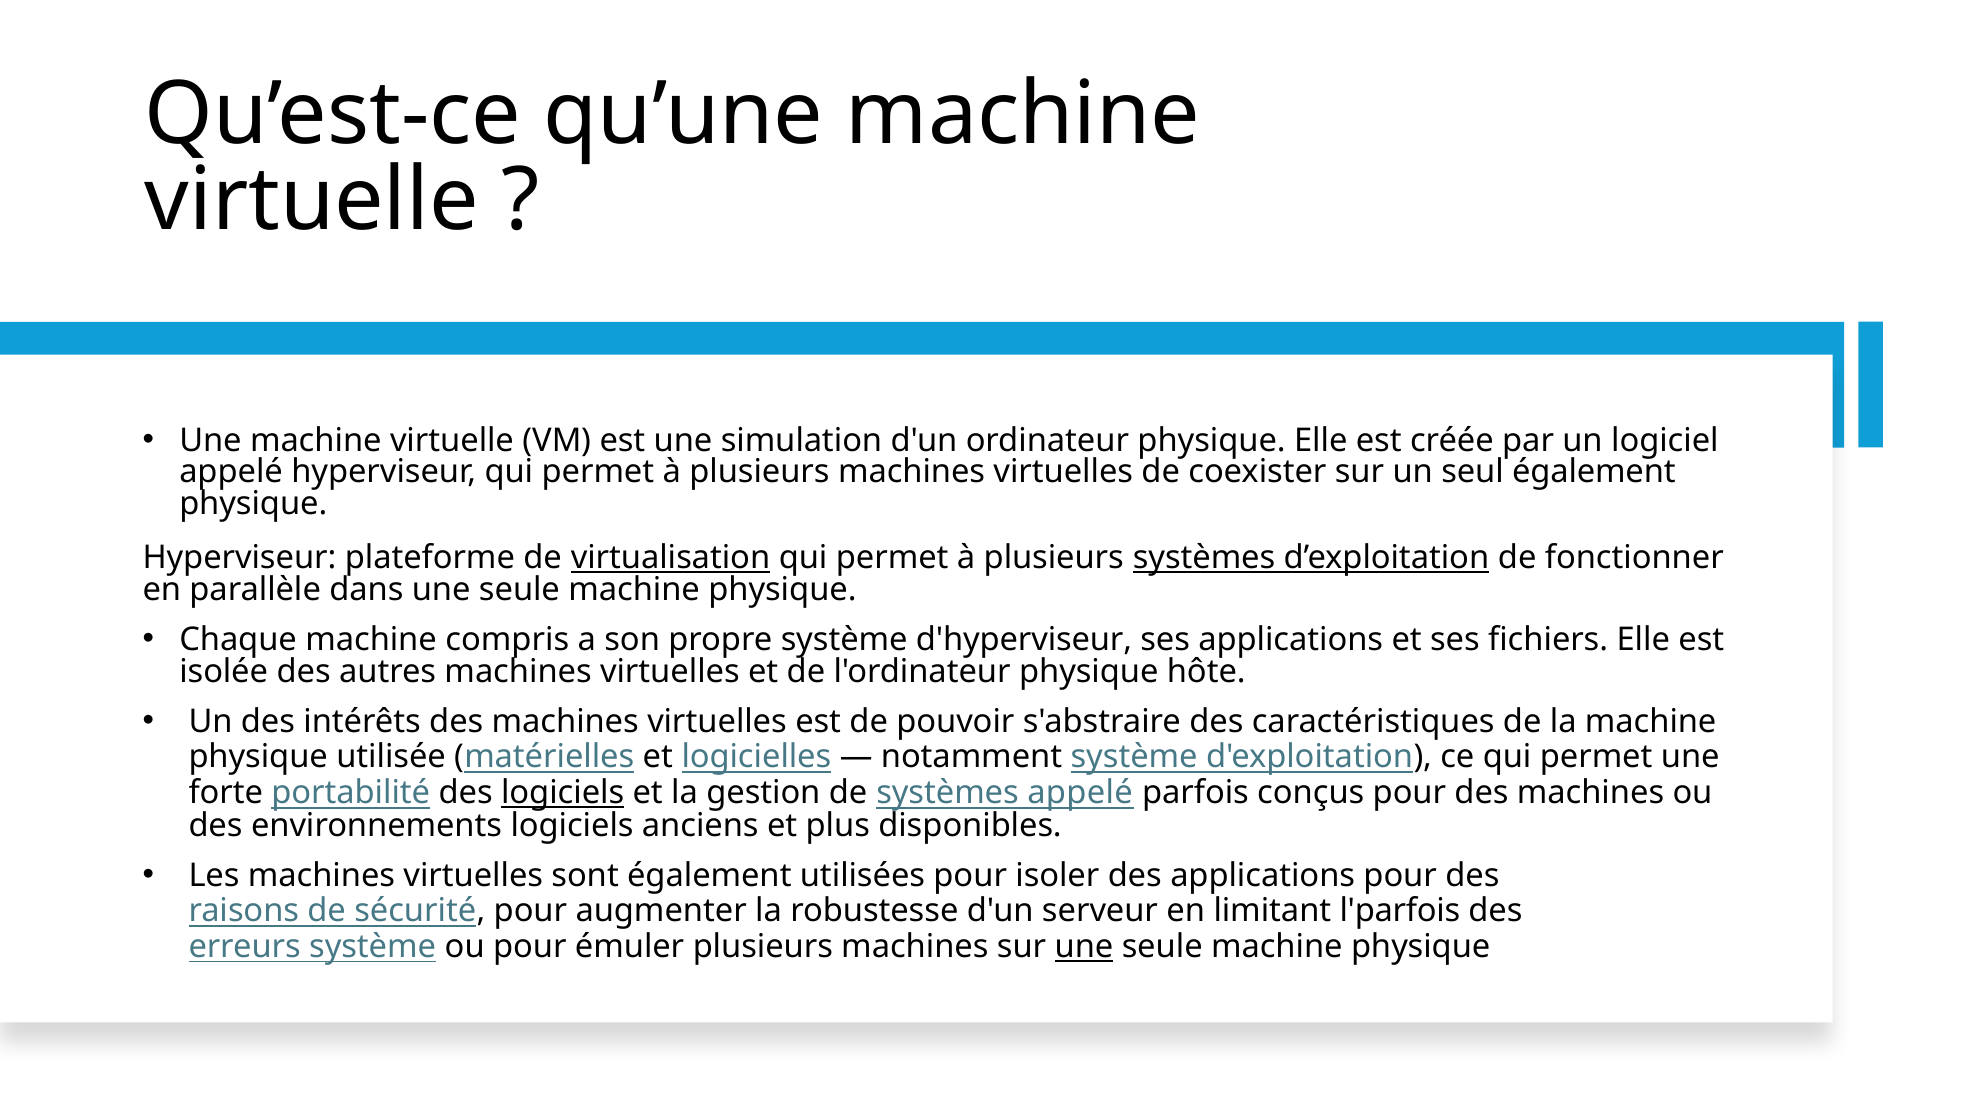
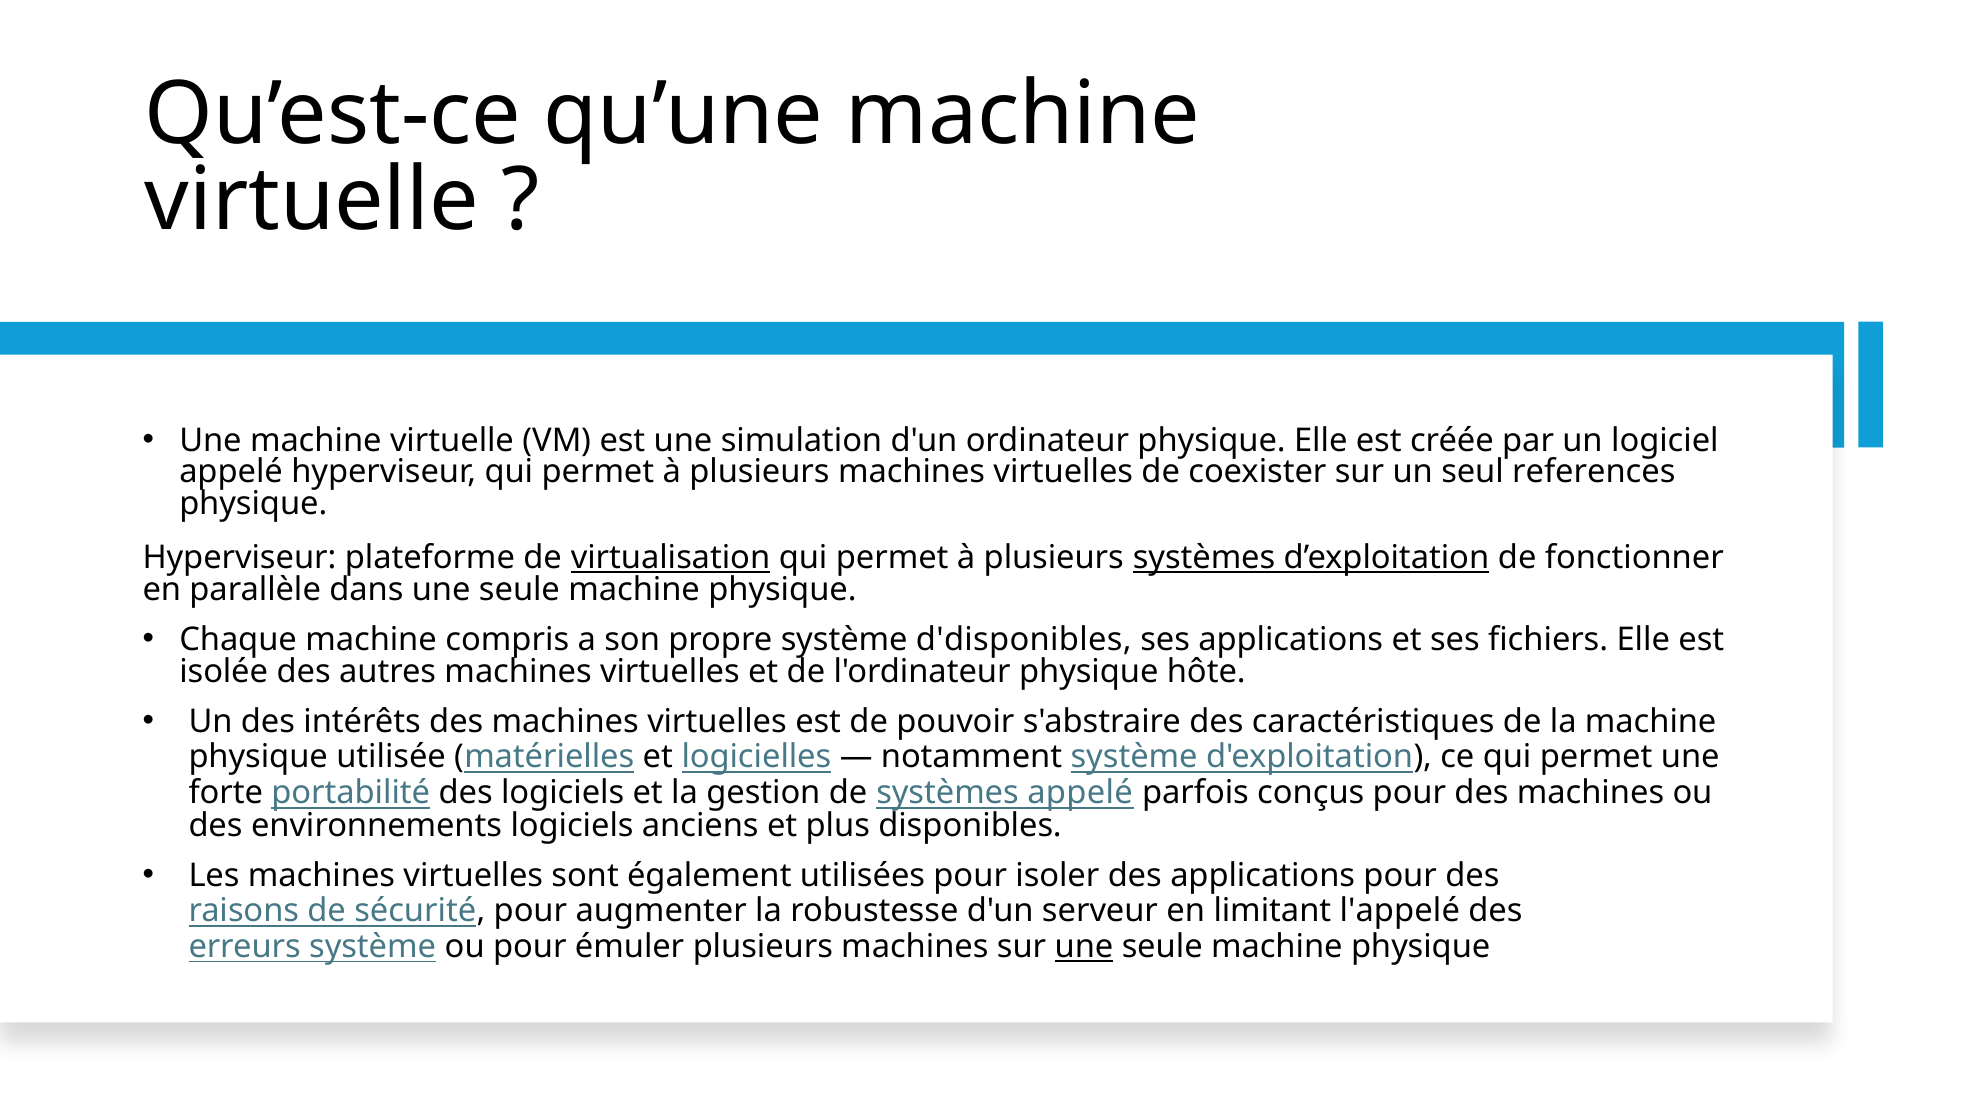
seul également: également -> references
d'hyperviseur: d'hyperviseur -> d'disponibles
logiciels at (563, 793) underline: present -> none
l'parfois: l'parfois -> l'appelé
